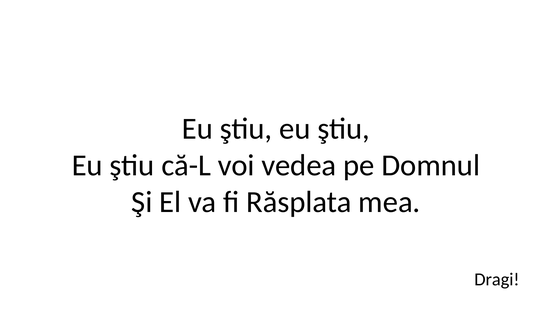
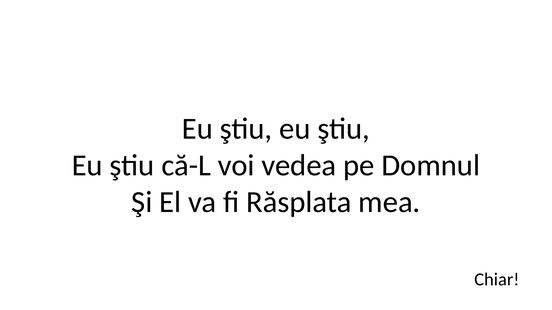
Dragi: Dragi -> Chiar
